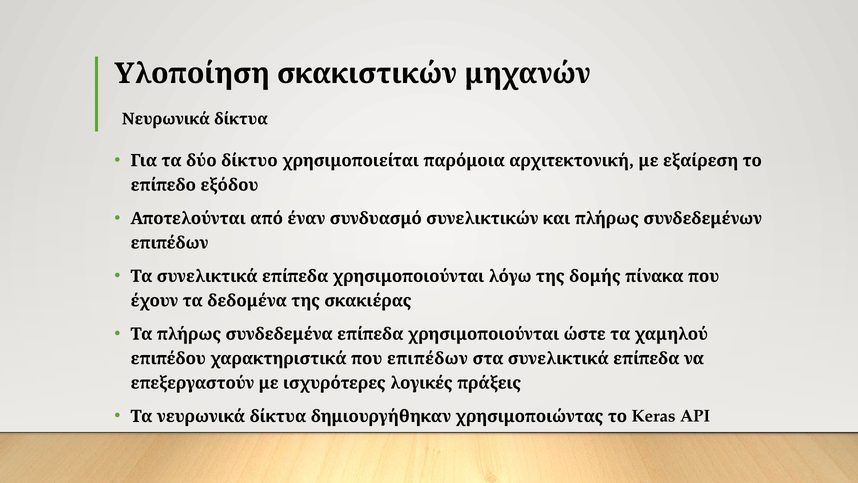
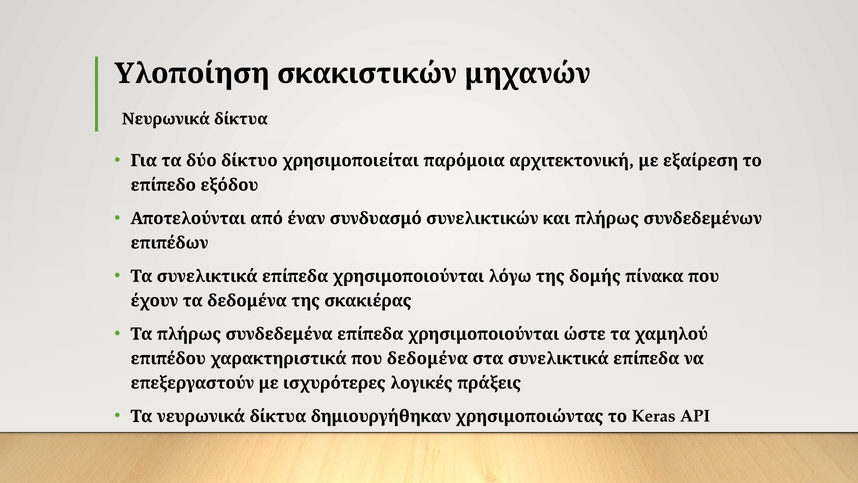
που επιπέδων: επιπέδων -> δεδομένα
